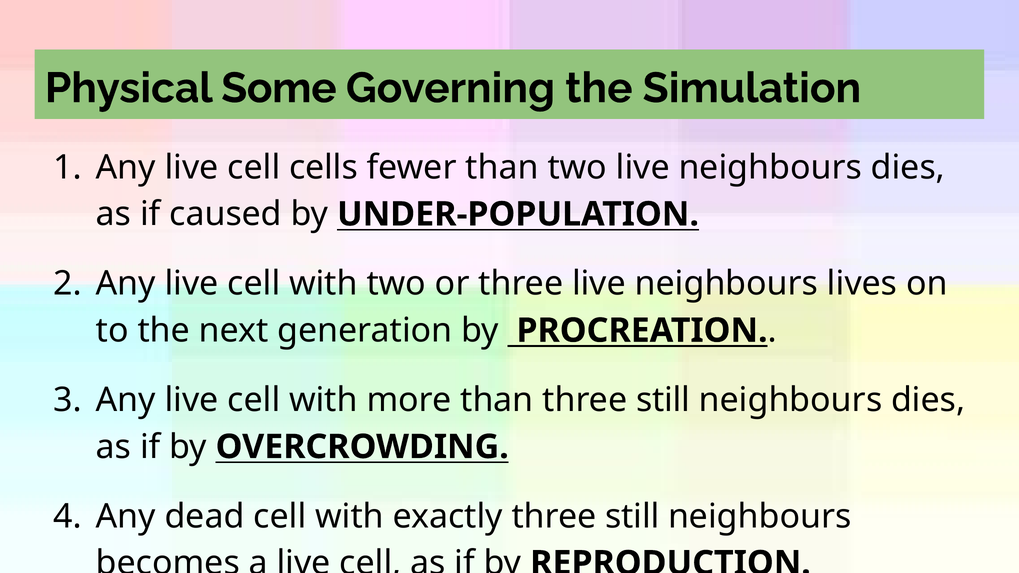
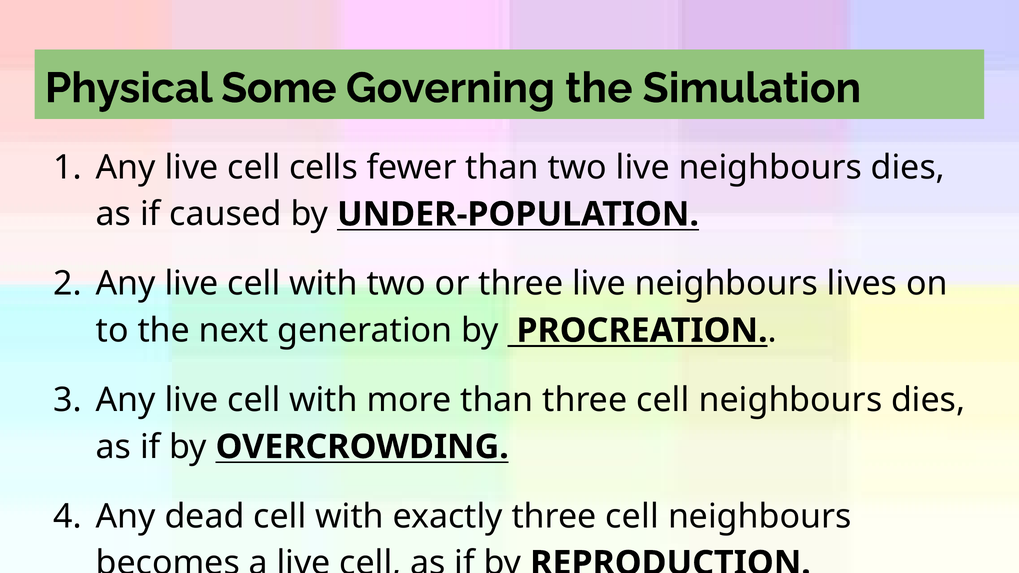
than three still: still -> cell
exactly three still: still -> cell
